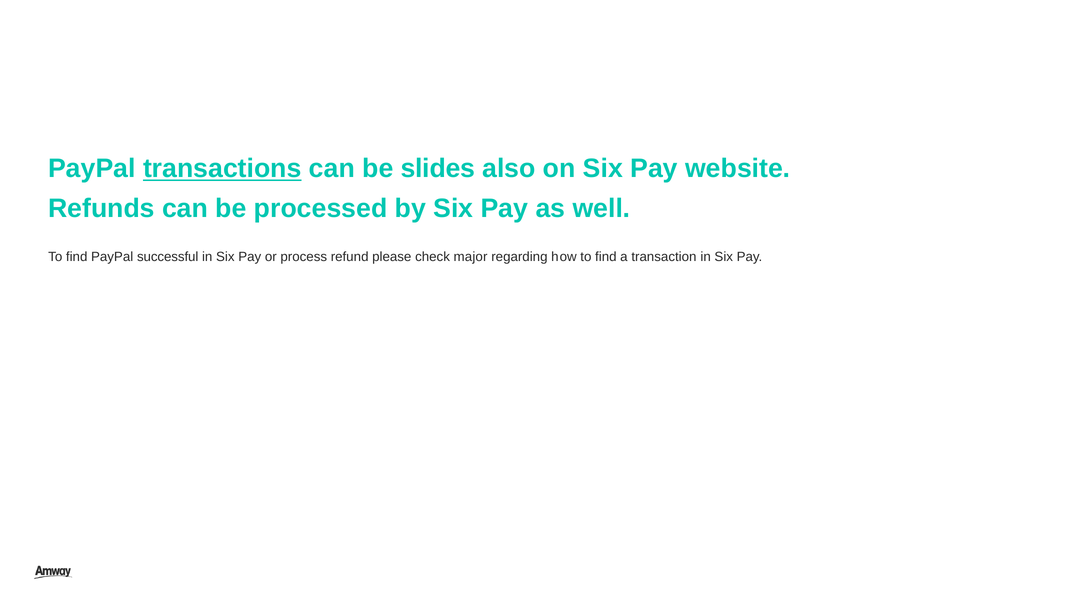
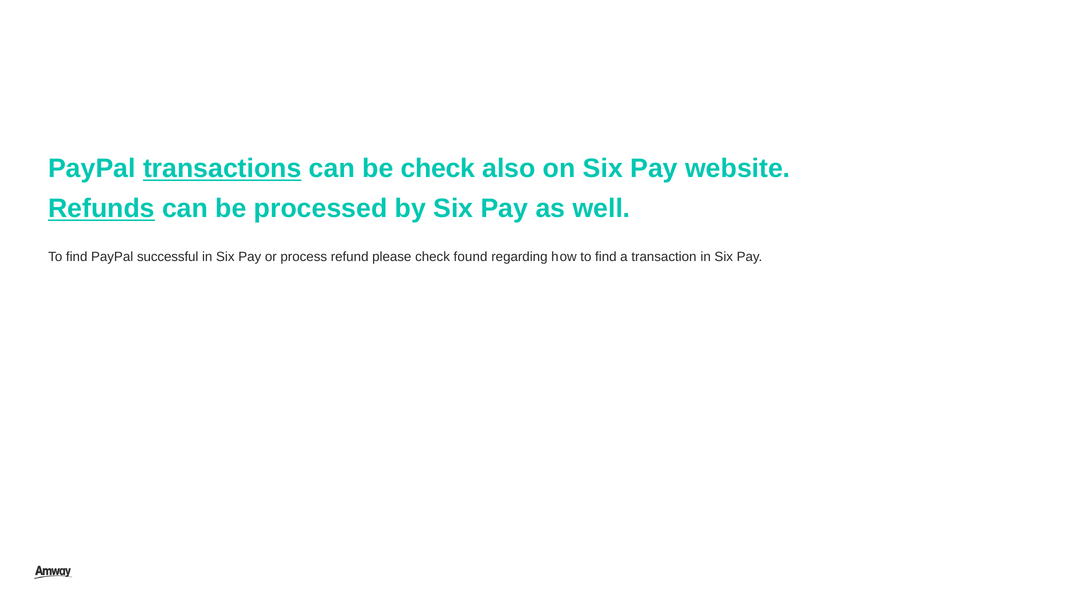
be slides: slides -> check
Refunds underline: none -> present
major: major -> found
